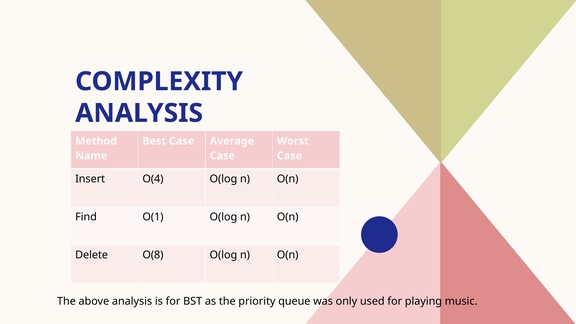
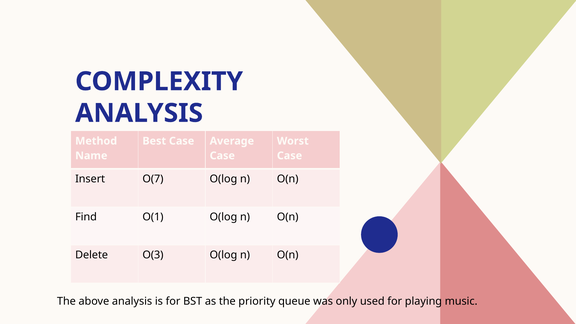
O(4: O(4 -> O(7
O(8: O(8 -> O(3
